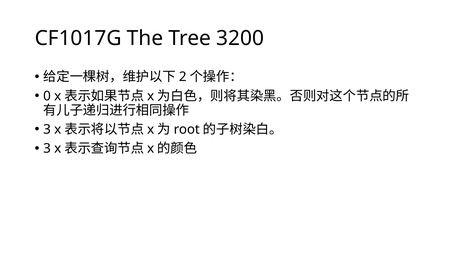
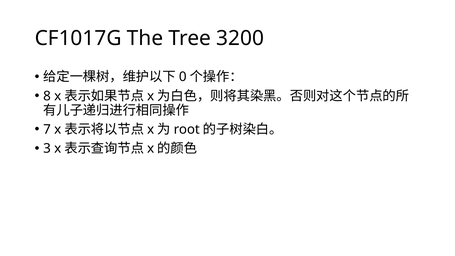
2: 2 -> 0
0: 0 -> 8
3 at (47, 129): 3 -> 7
